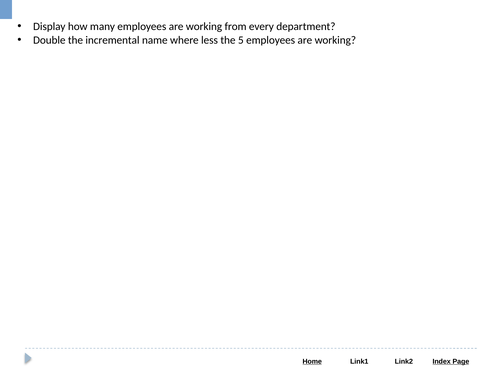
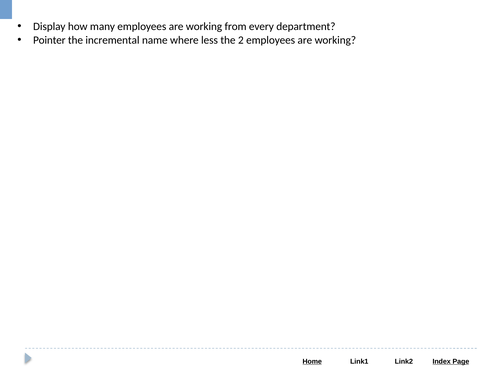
Double: Double -> Pointer
5: 5 -> 2
